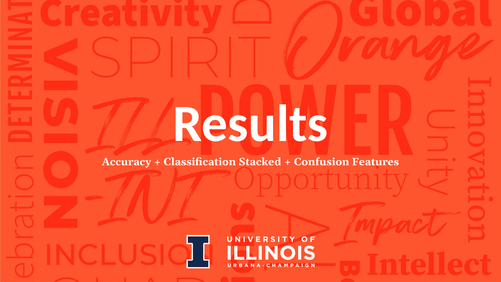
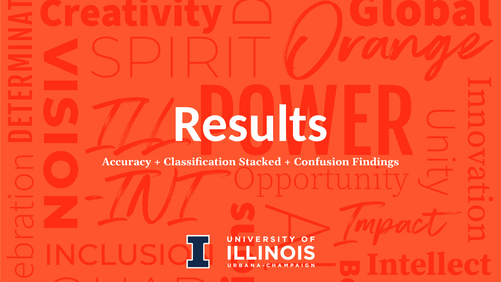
Features: Features -> Findings
